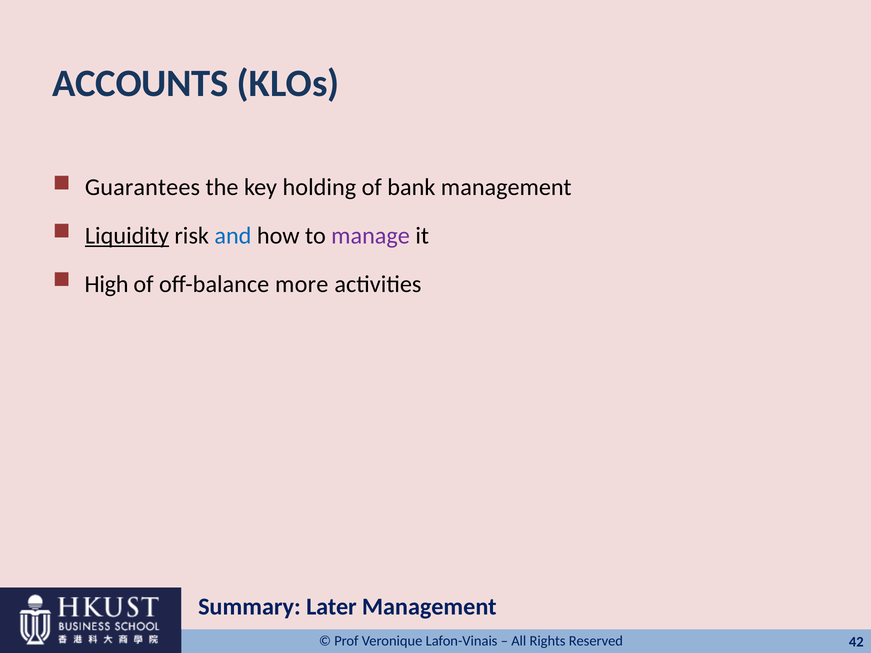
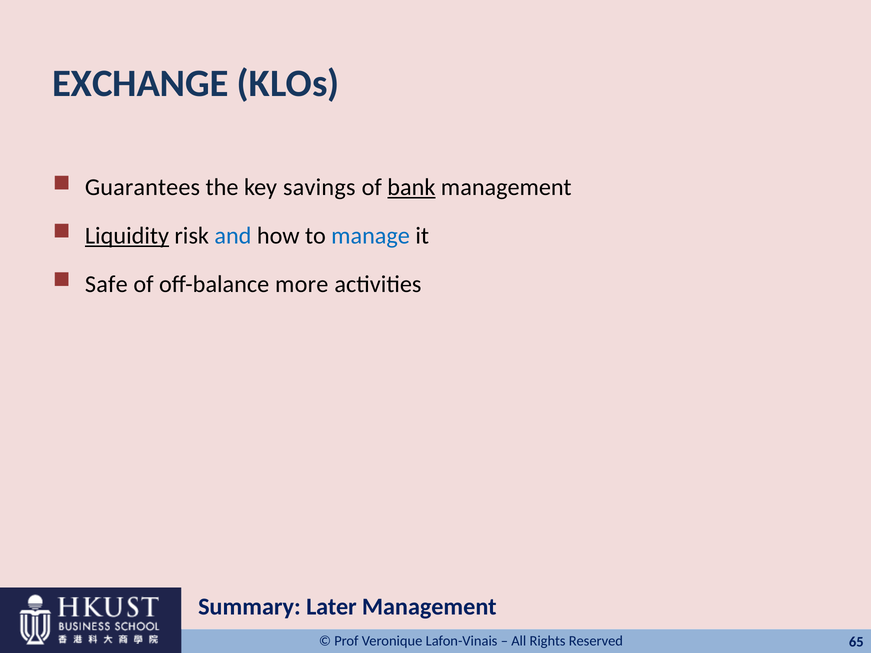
ACCOUNTS: ACCOUNTS -> EXCHANGE
holding: holding -> savings
bank underline: none -> present
manage colour: purple -> blue
High: High -> Safe
42: 42 -> 65
